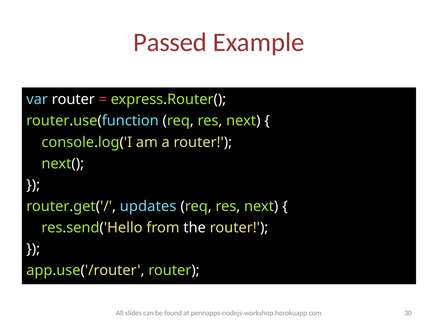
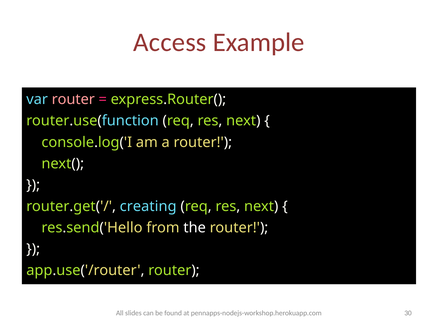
Passed: Passed -> Access
router at (73, 100) colour: white -> pink
updates: updates -> creating
